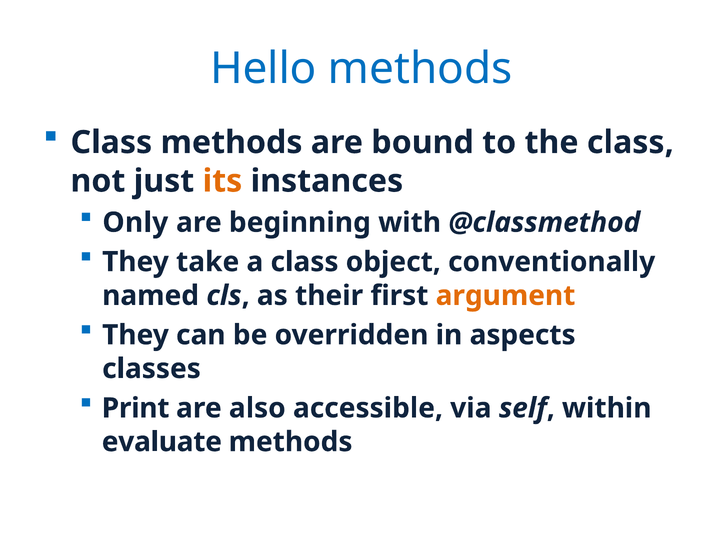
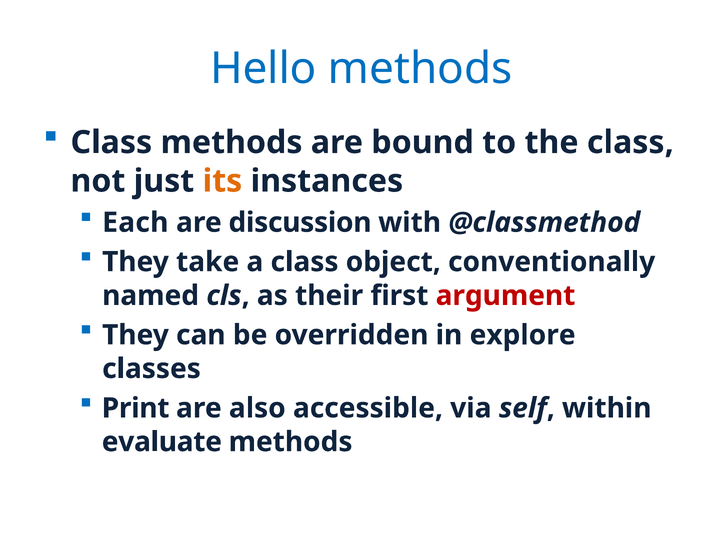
Only: Only -> Each
beginning: beginning -> discussion
argument colour: orange -> red
aspects: aspects -> explore
